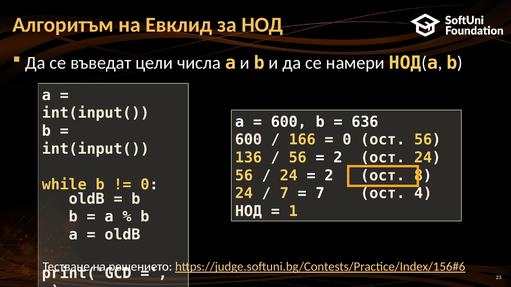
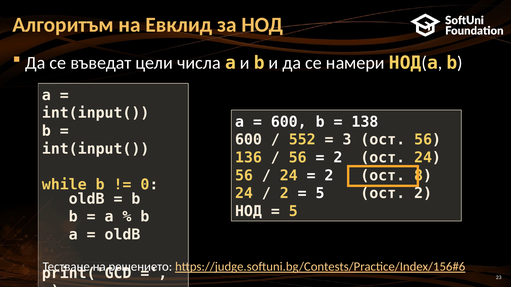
636: 636 -> 138
166: 166 -> 552
0 at (347, 140): 0 -> 3
7 at (284, 194): 7 -> 2
7 at (320, 194): 7 -> 5
ост 4: 4 -> 2
1 at (293, 212): 1 -> 5
